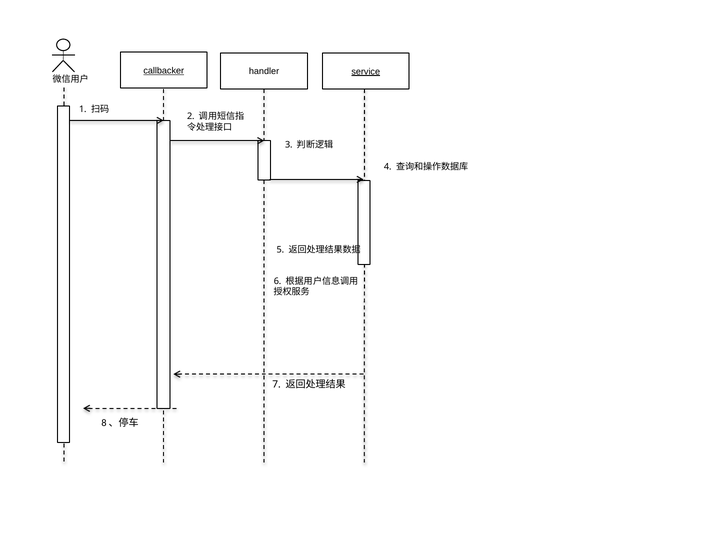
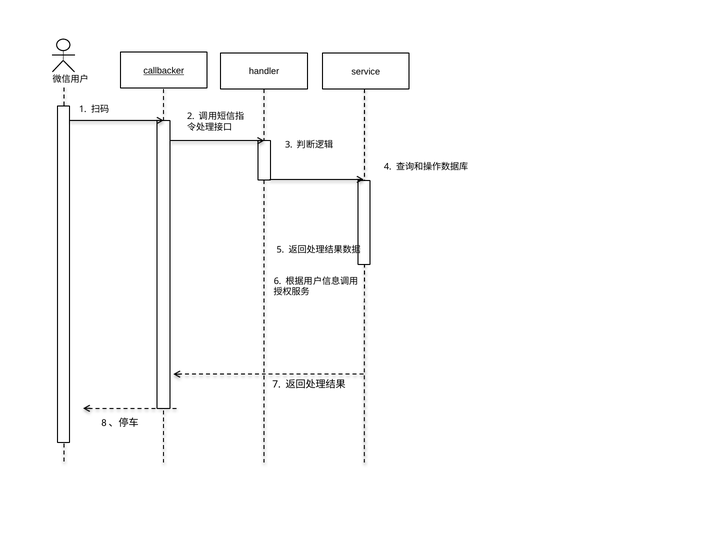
service underline: present -> none
